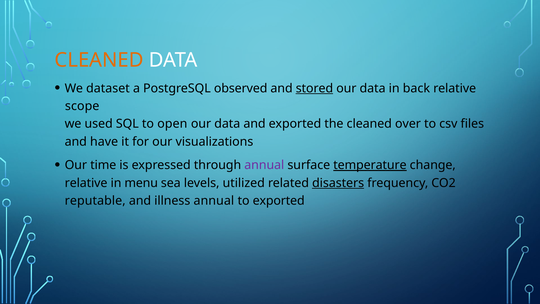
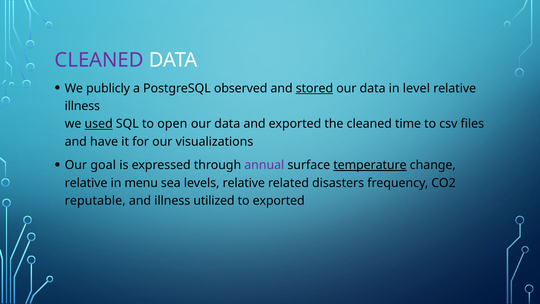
CLEANED at (99, 60) colour: orange -> purple
dataset: dataset -> publicly
back: back -> level
scope at (82, 106): scope -> illness
used underline: none -> present
over: over -> time
time: time -> goal
levels utilized: utilized -> relative
disasters underline: present -> none
illness annual: annual -> utilized
